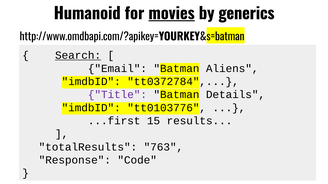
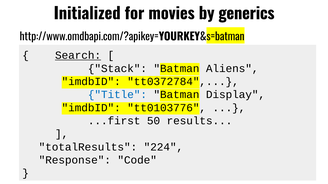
Humanoid: Humanoid -> Initialized
movies underline: present -> none
Email: Email -> Stack
Title colour: purple -> blue
Details: Details -> Display
15: 15 -> 50
763: 763 -> 224
